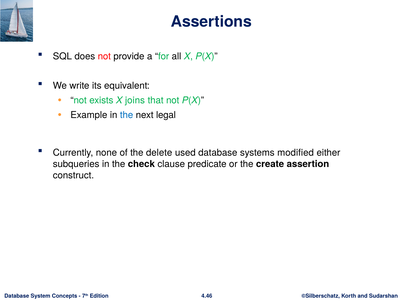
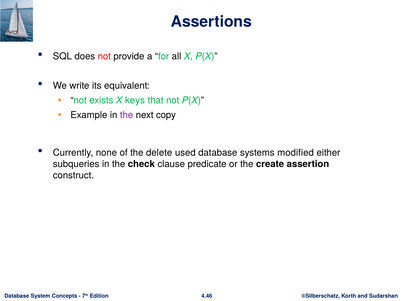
joins: joins -> keys
the at (127, 115) colour: blue -> purple
legal: legal -> copy
